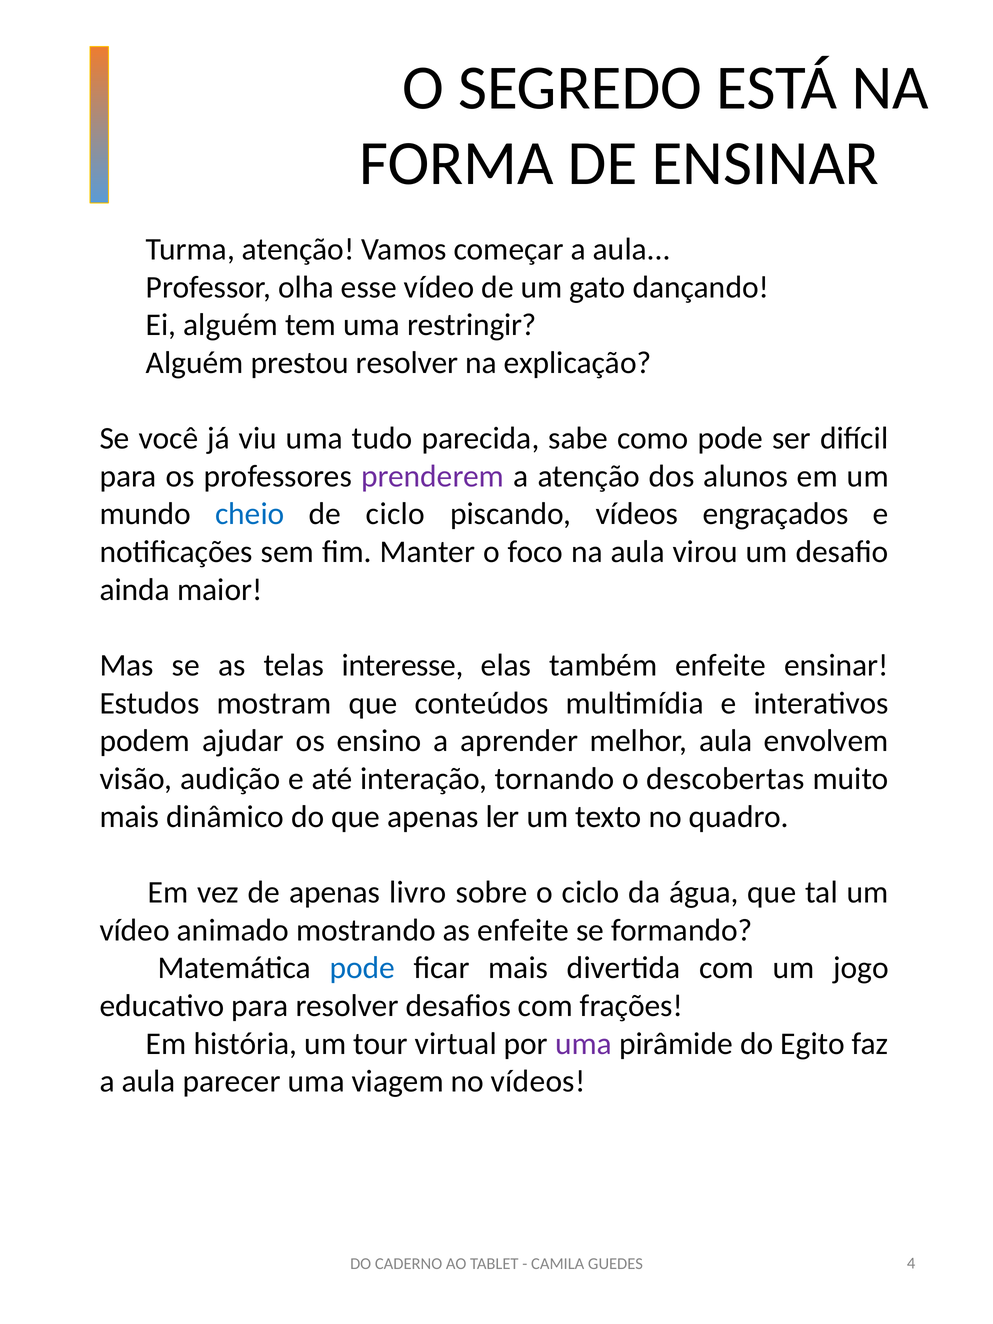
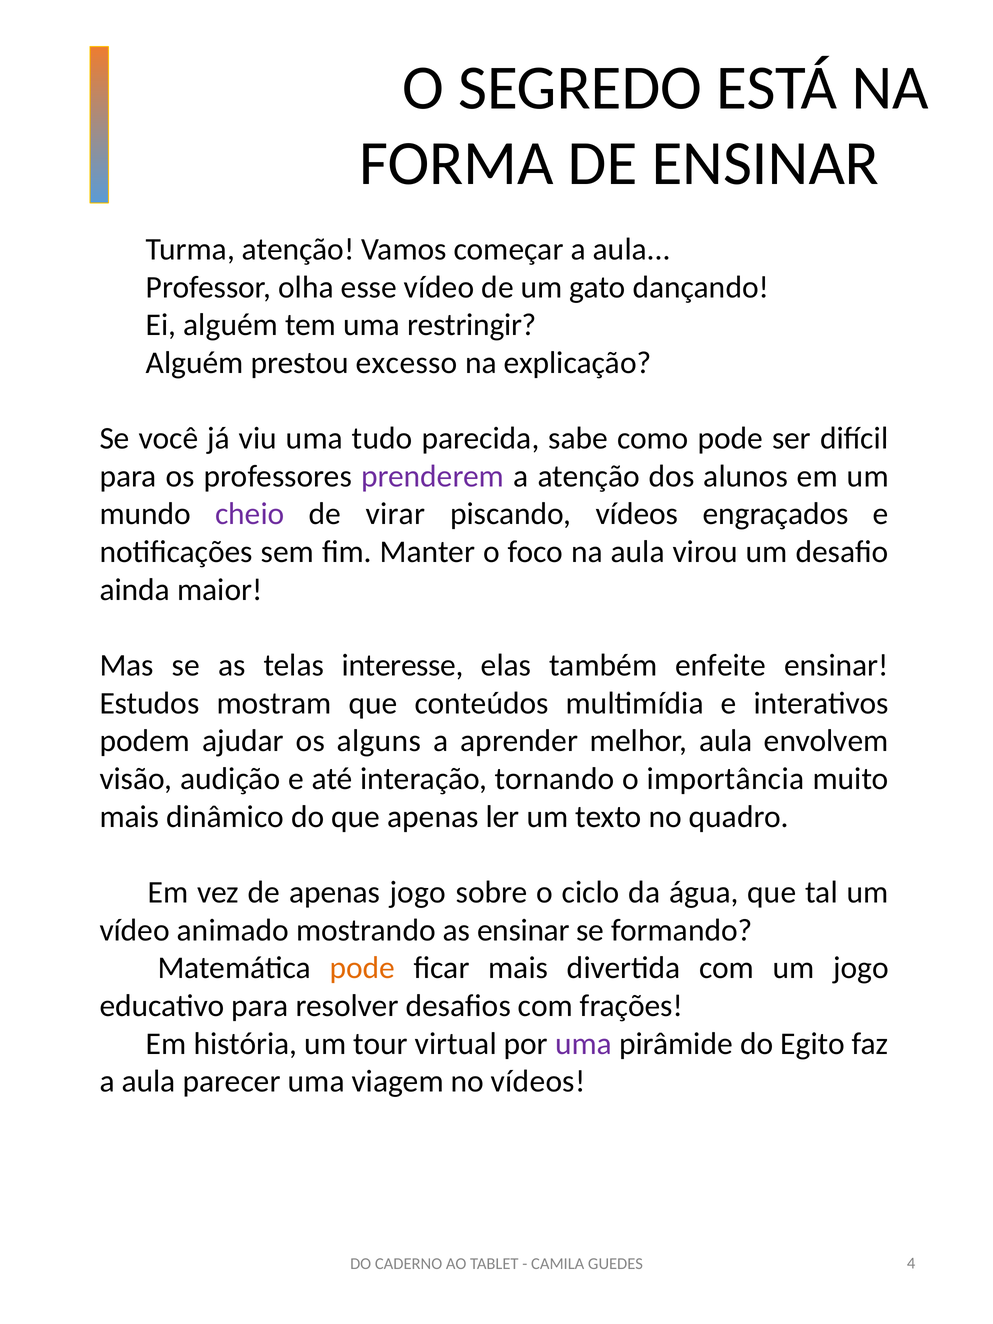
prestou resolver: resolver -> excesso
cheio colour: blue -> purple
de ciclo: ciclo -> virar
ensino: ensino -> alguns
descobertas: descobertas -> importância
apenas livro: livro -> jogo
as enfeite: enfeite -> ensinar
pode at (362, 968) colour: blue -> orange
